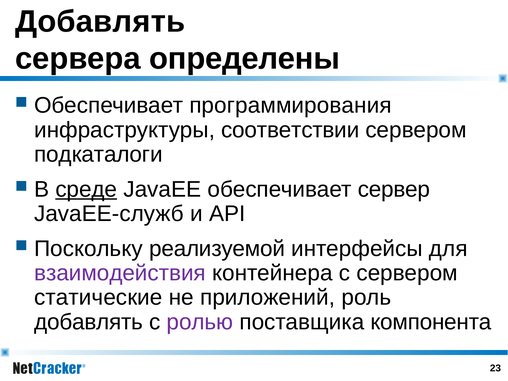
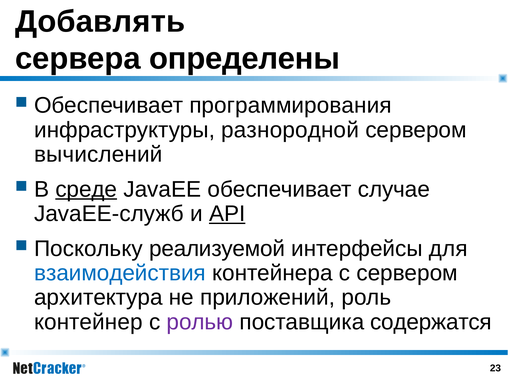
соответствии: соответствии -> разнородной
подкаталоги: подкаталоги -> вычислений
сервер: сервер -> случае
API underline: none -> present
взаимодействия colour: purple -> blue
статические: статические -> архитектура
добавлять at (89, 322): добавлять -> контейнер
компонента: компонента -> содержатся
